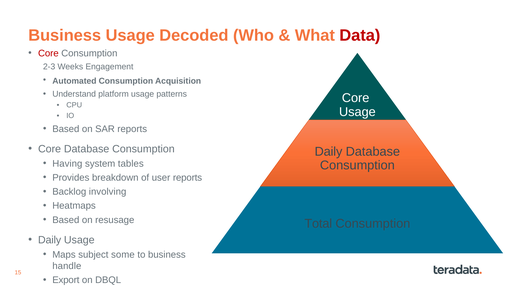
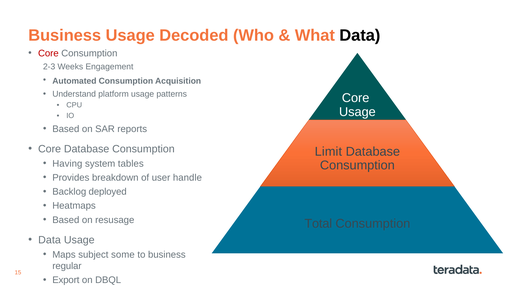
Data at (360, 35) colour: red -> black
Daily at (328, 152): Daily -> Limit
user reports: reports -> handle
involving: involving -> deployed
Daily at (50, 240): Daily -> Data
handle: handle -> regular
